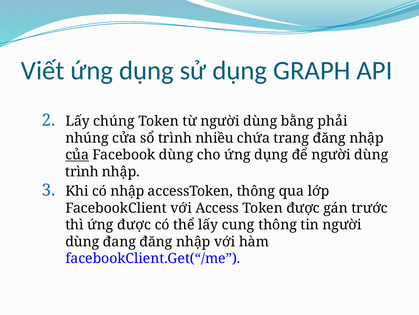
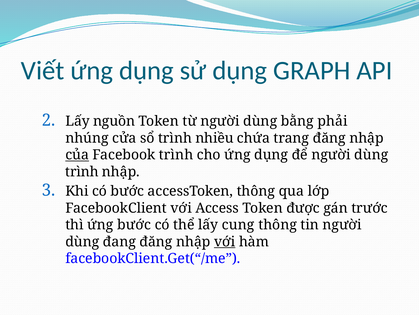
chúng: chúng -> nguồn
Facebook dùng: dùng -> trình
có nhập: nhập -> bước
ứng được: được -> bước
với at (225, 241) underline: none -> present
